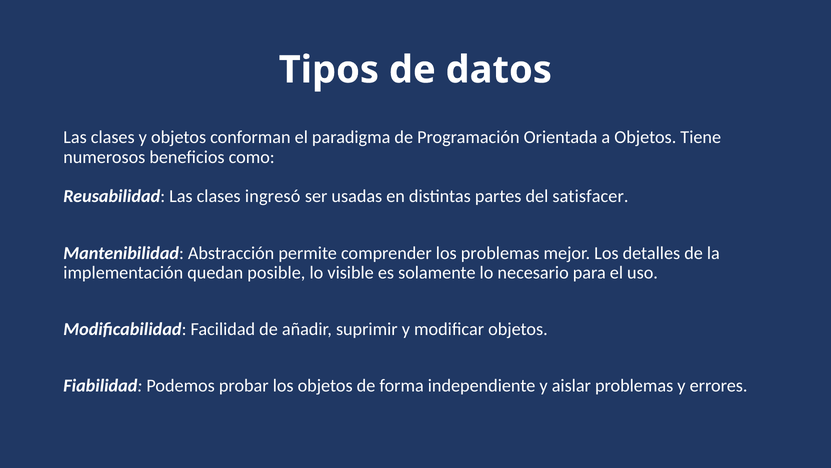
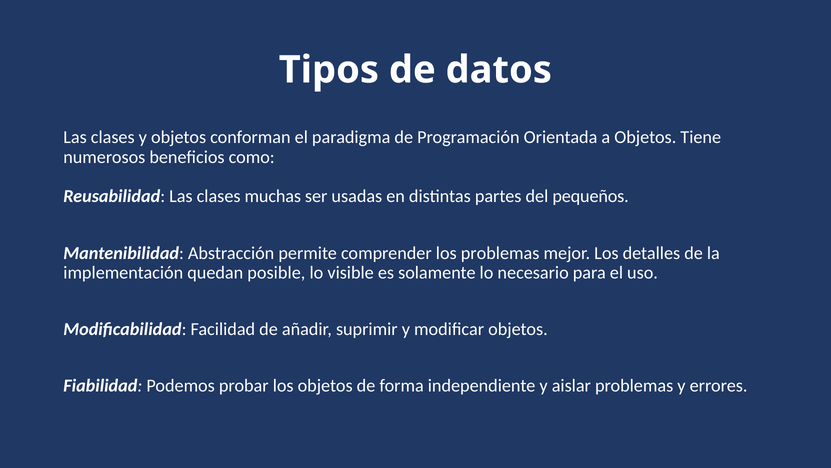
ingresó: ingresó -> muchas
satisfacer: satisfacer -> pequeños
